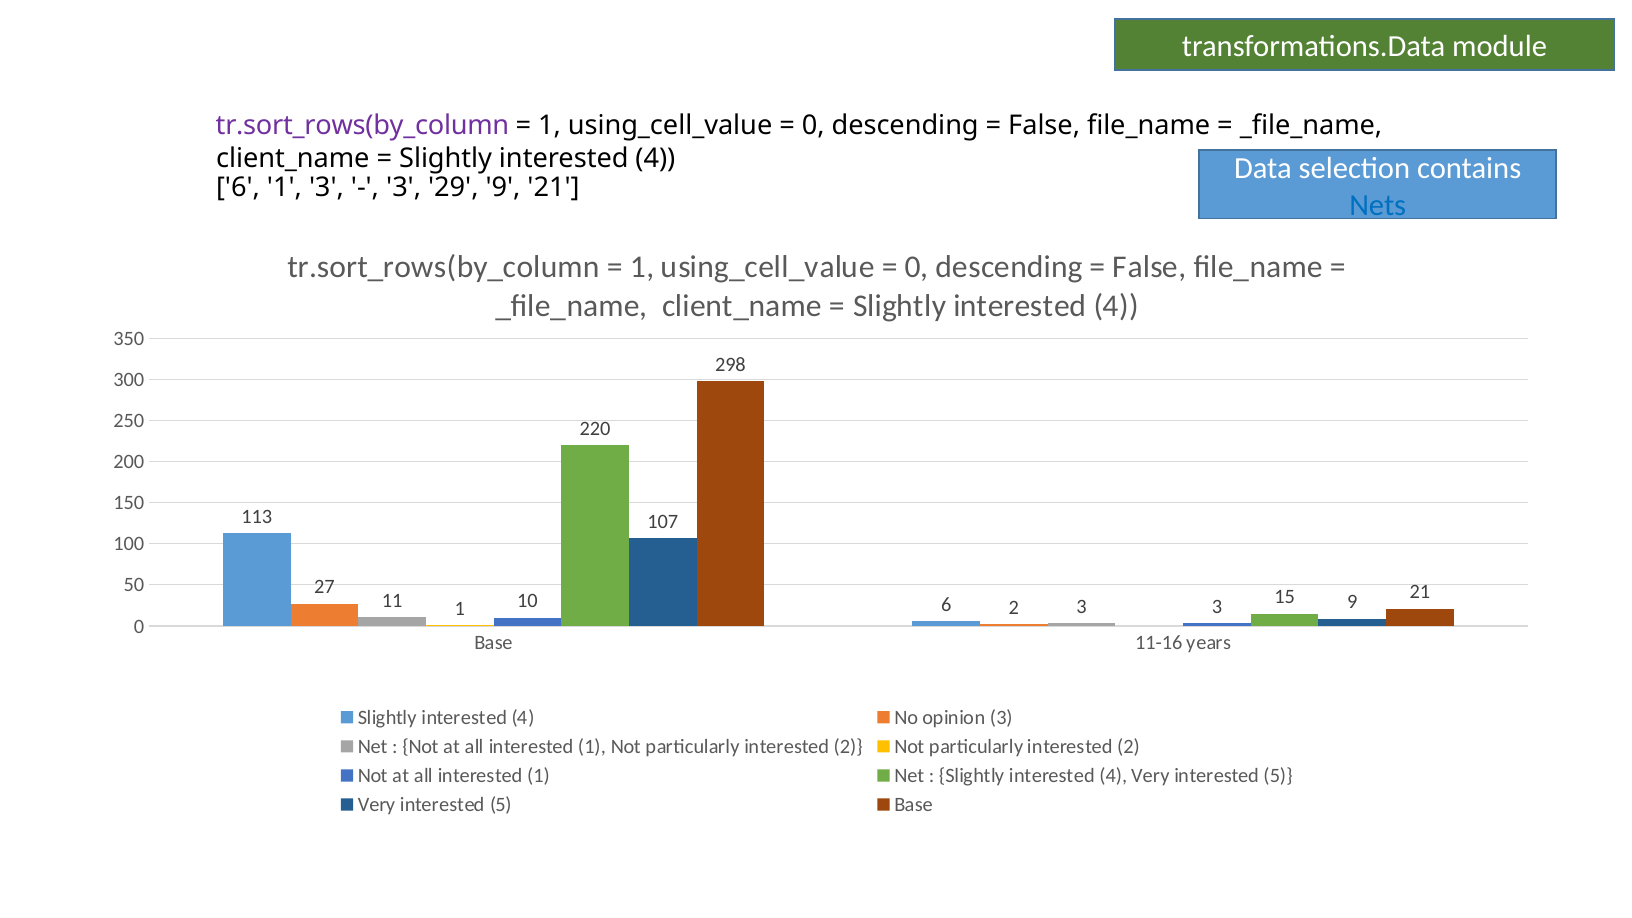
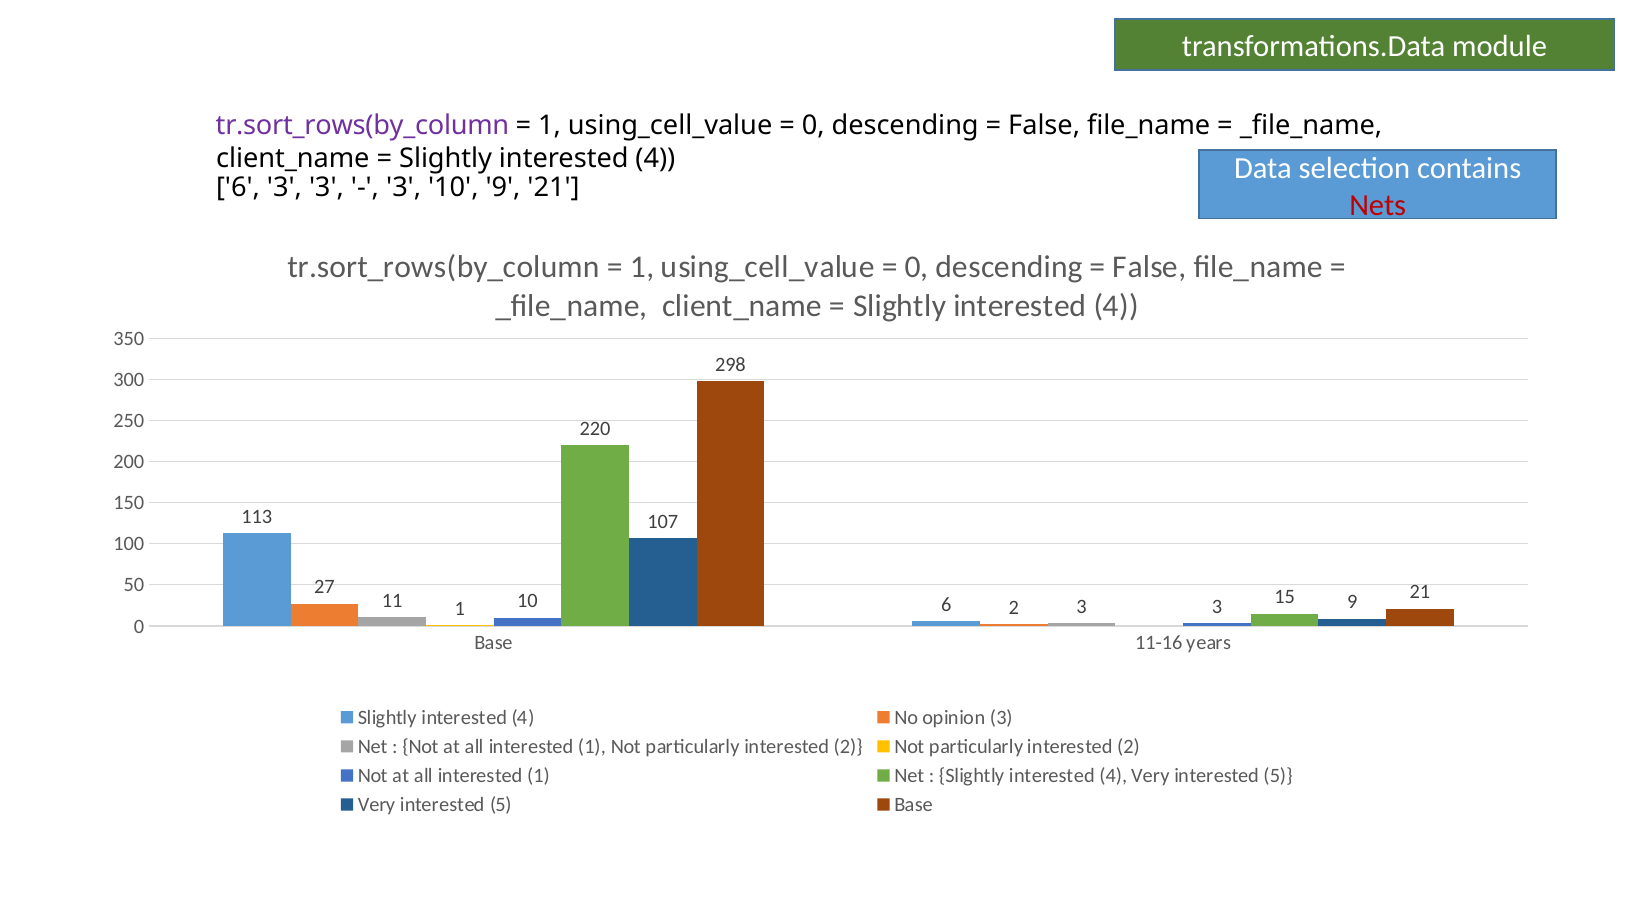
6 1: 1 -> 3
3 29: 29 -> 10
Nets colour: blue -> red
